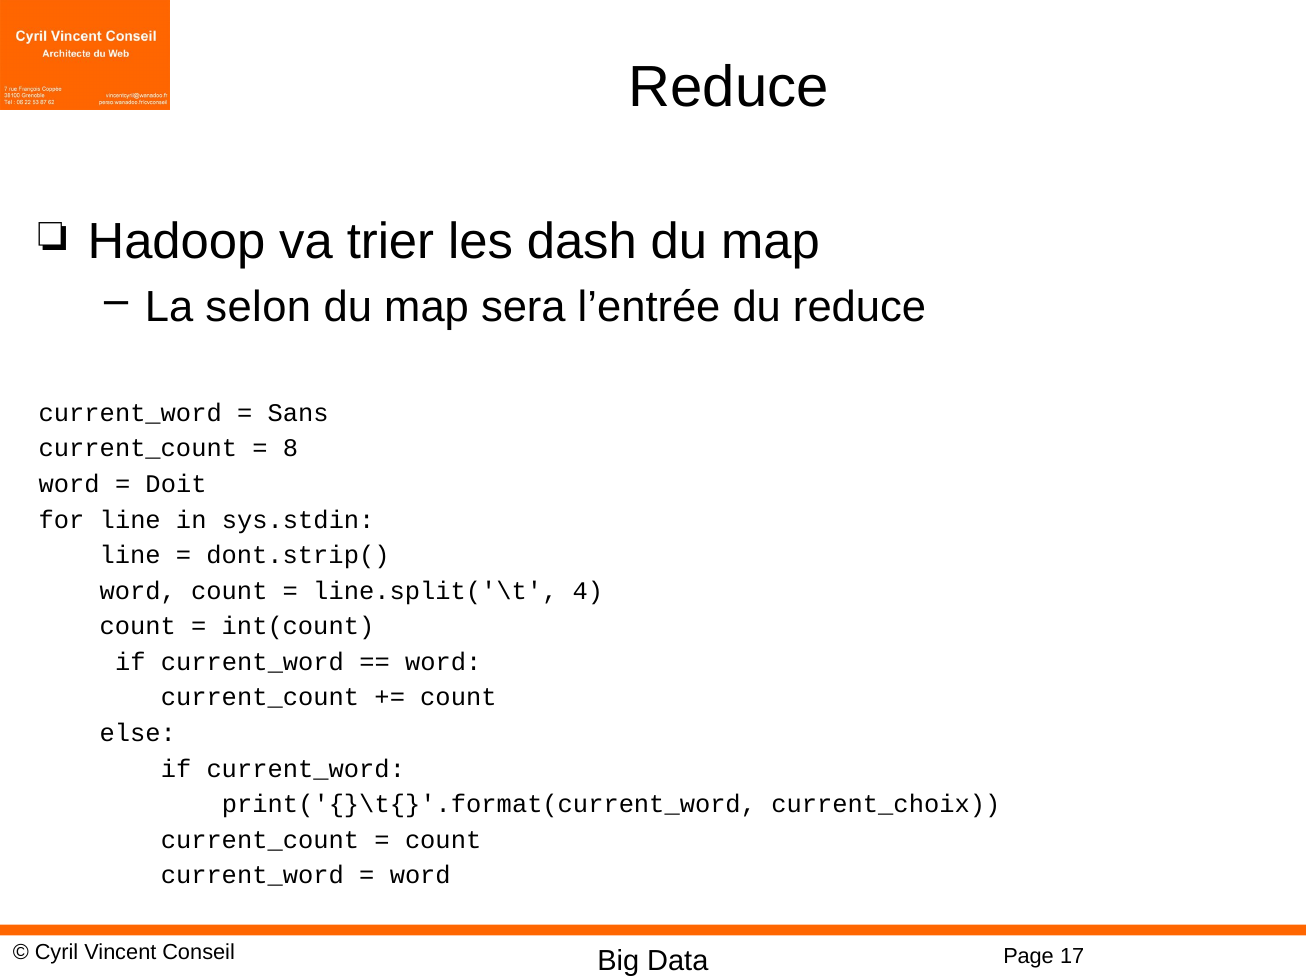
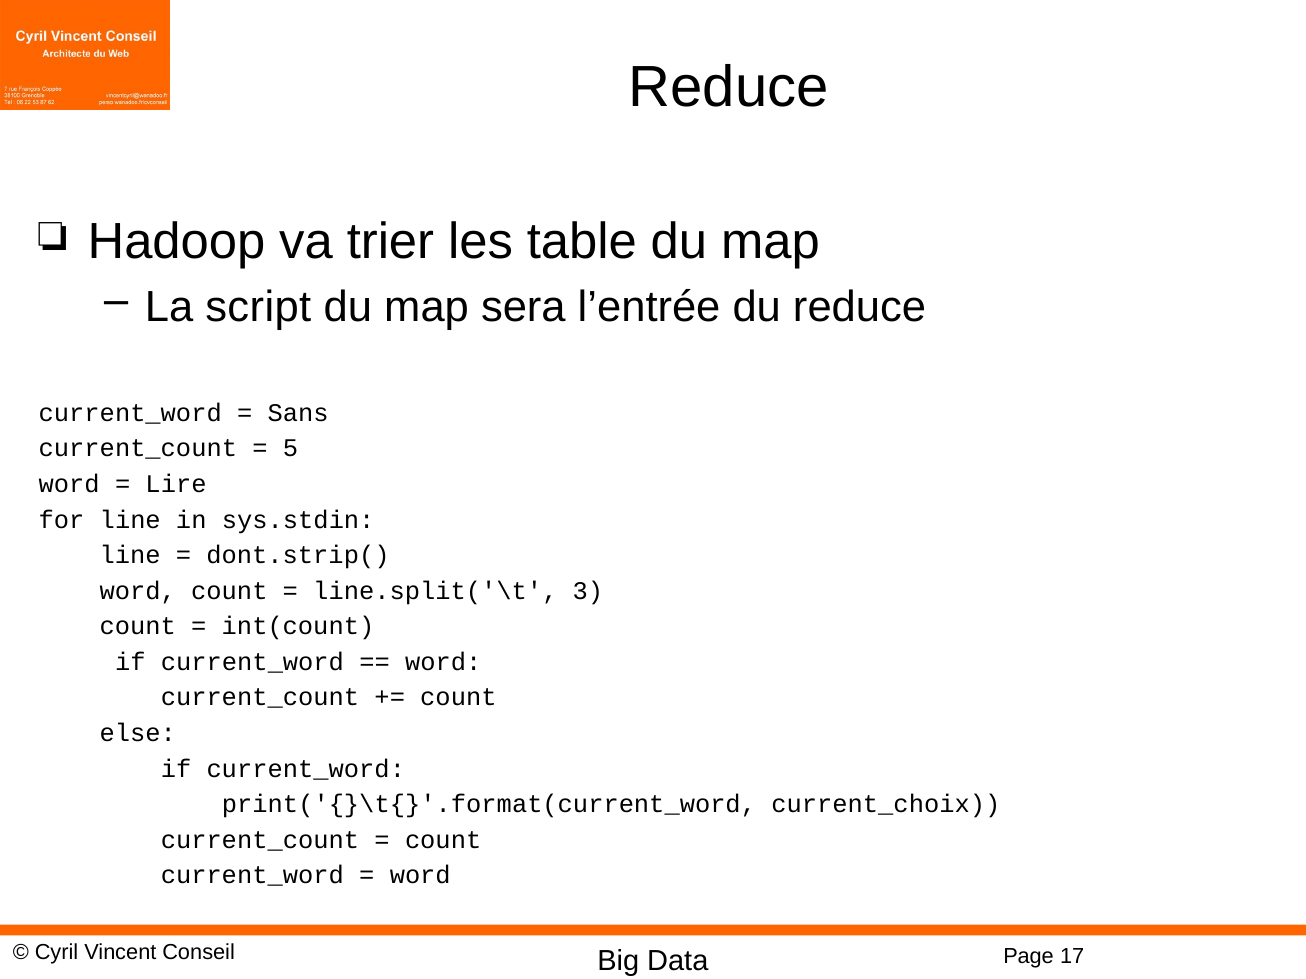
dash: dash -> table
selon: selon -> script
8: 8 -> 5
Doit: Doit -> Lire
4: 4 -> 3
